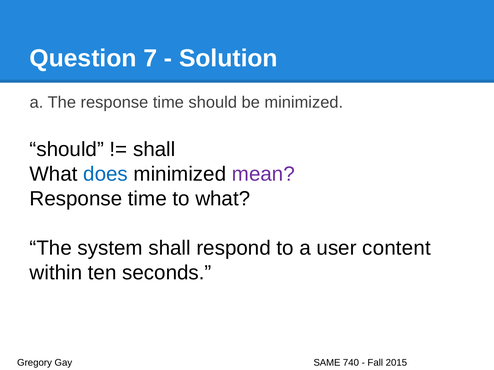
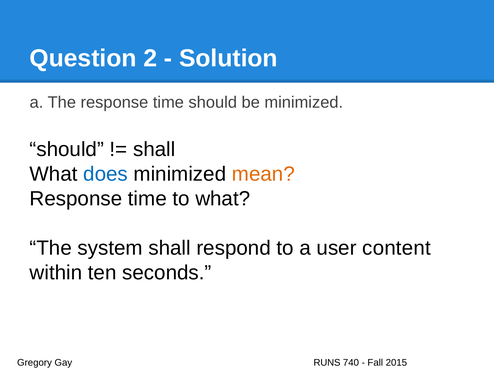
7: 7 -> 2
mean colour: purple -> orange
SAME: SAME -> RUNS
